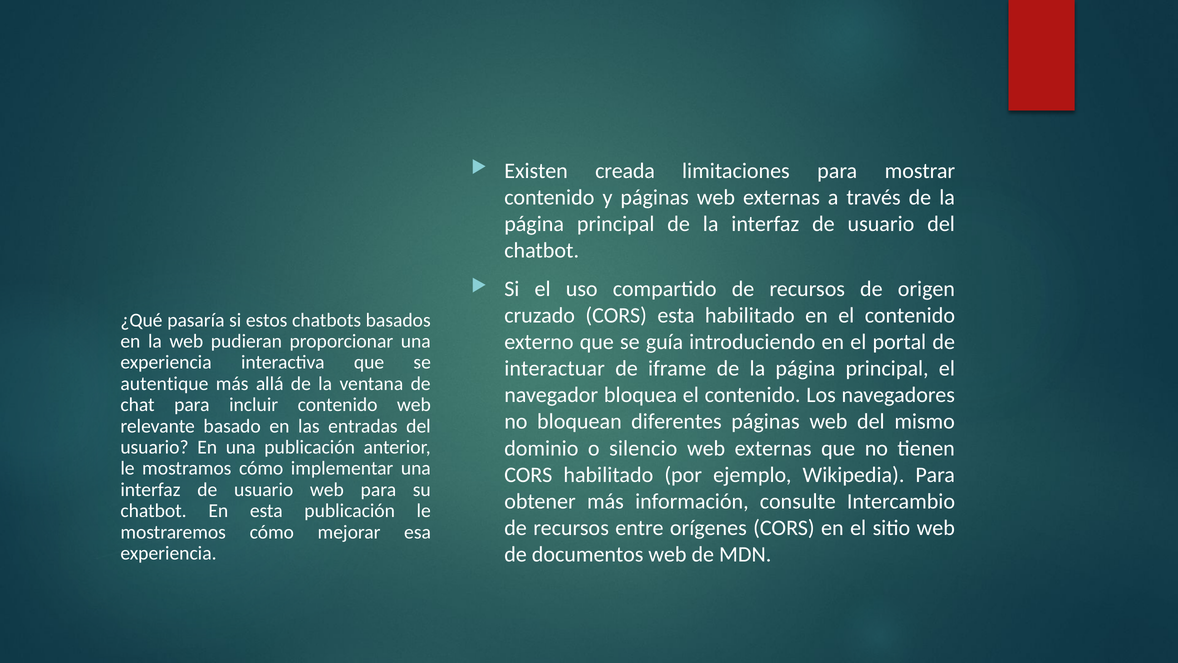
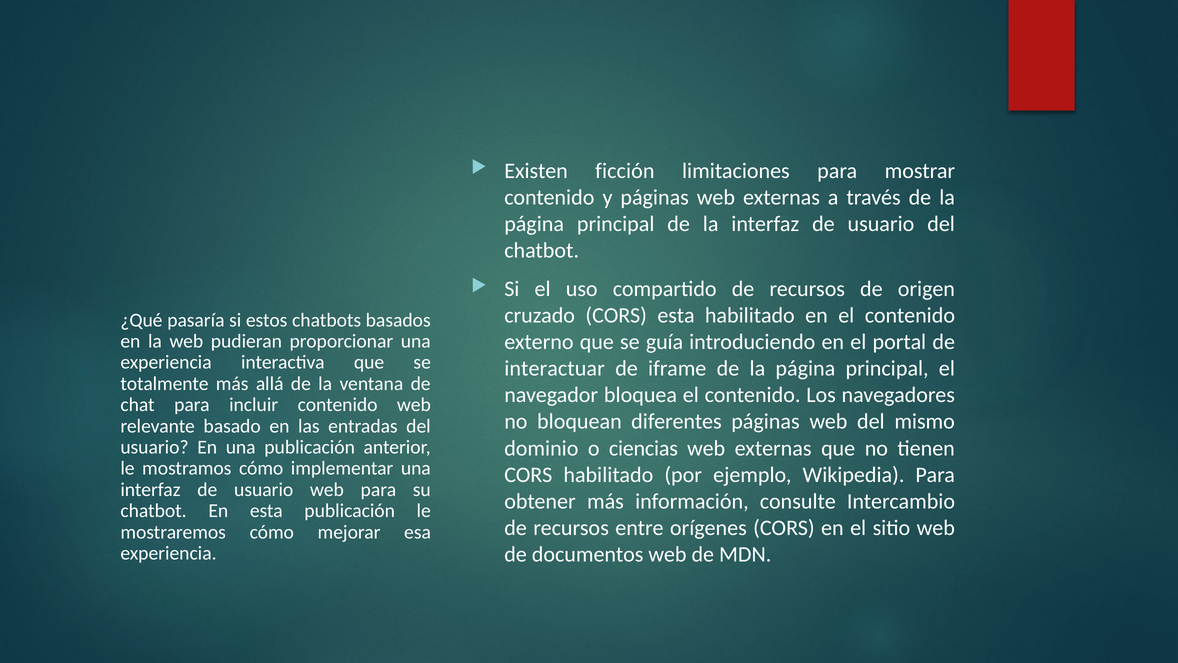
creada: creada -> ficción
autentique: autentique -> totalmente
silencio: silencio -> ciencias
